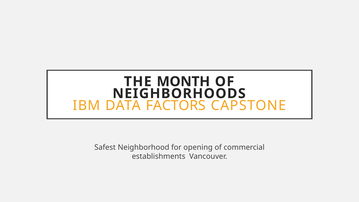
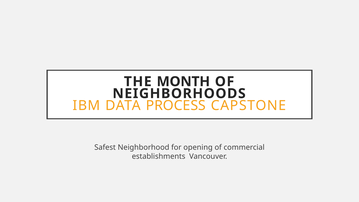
FACTORS: FACTORS -> PROCESS
